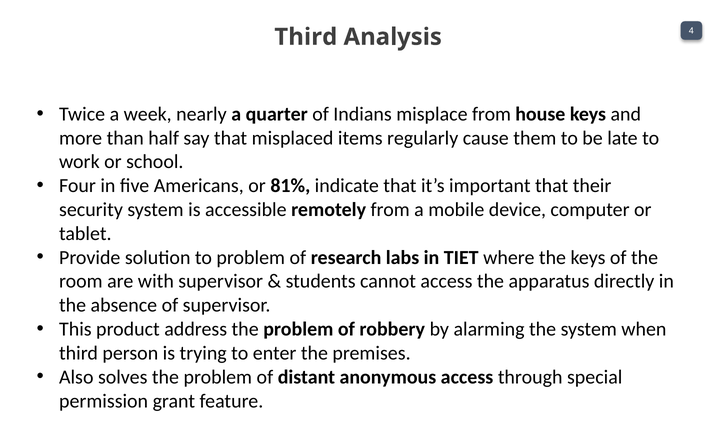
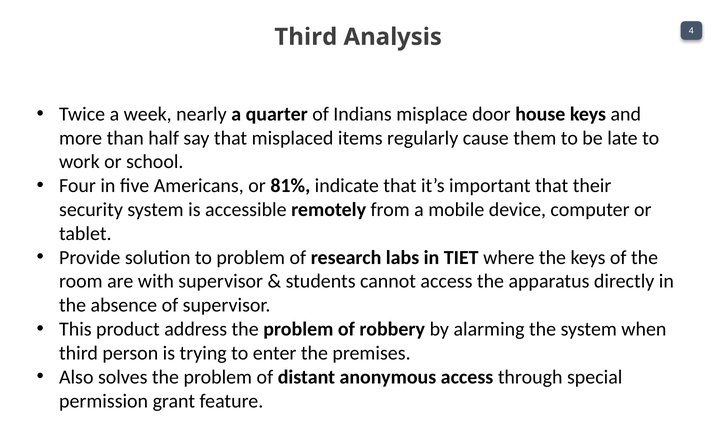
misplace from: from -> door
